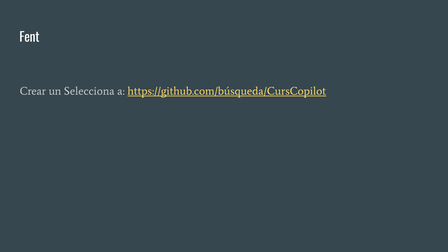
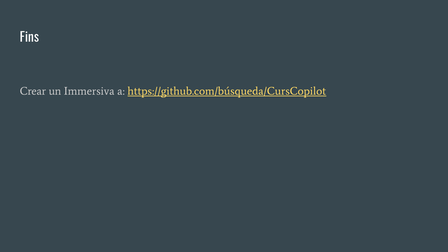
Fent: Fent -> Fins
Selecciona: Selecciona -> Immersiva
